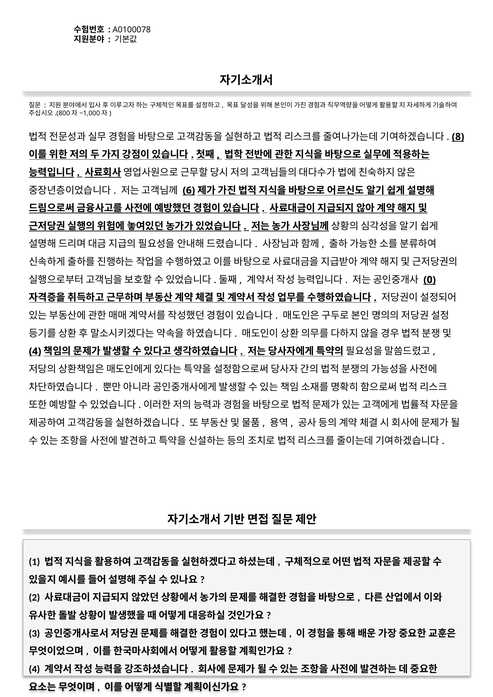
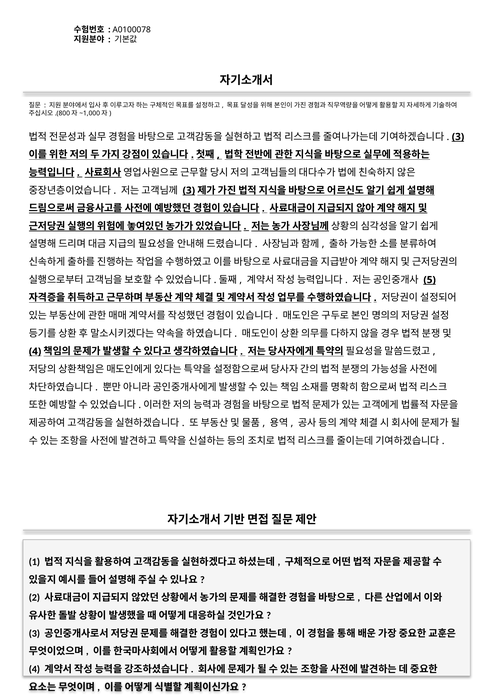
8 at (458, 137): 8 -> 3
6 at (189, 190): 6 -> 3
0: 0 -> 5
